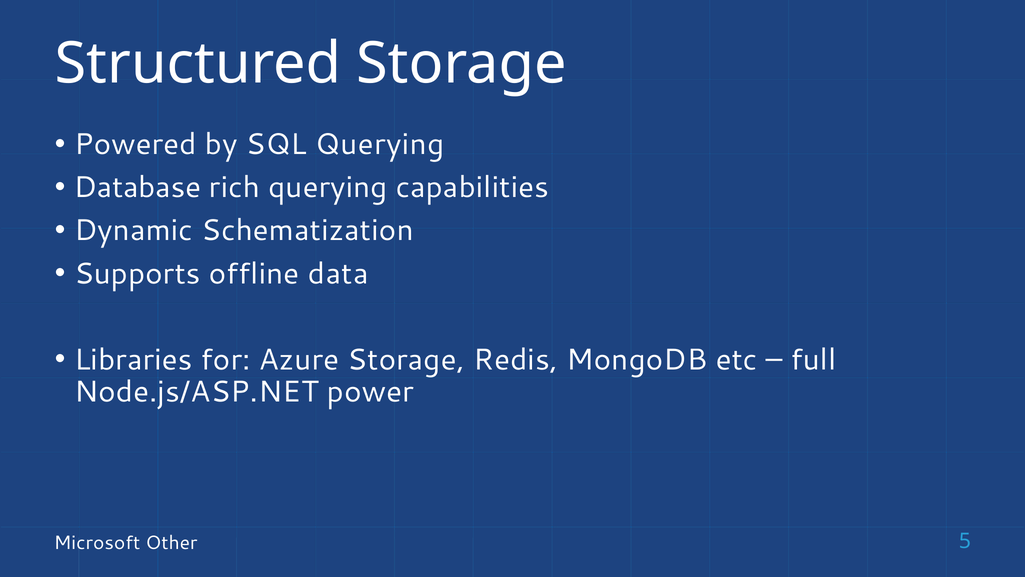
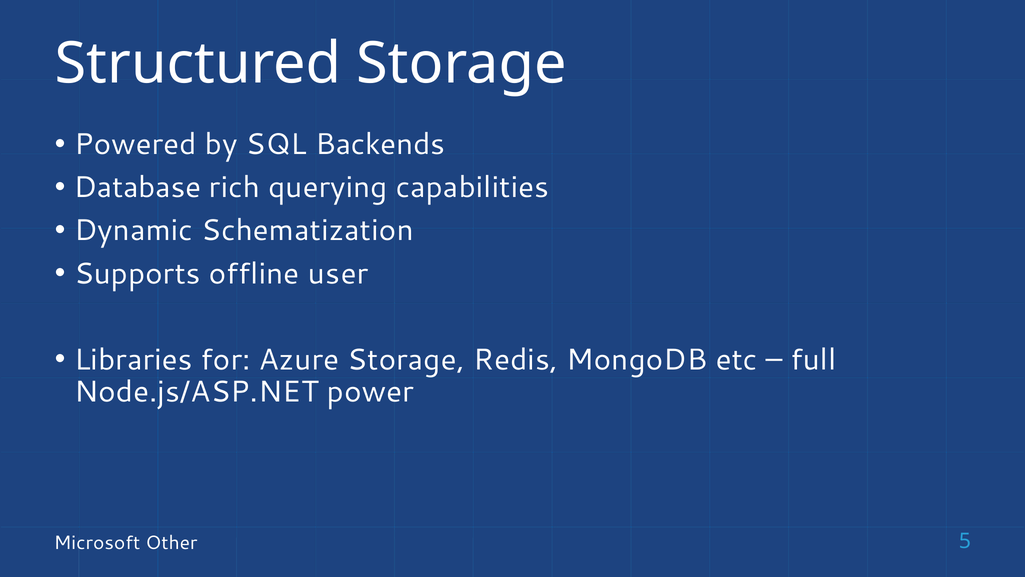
SQL Querying: Querying -> Backends
data: data -> user
